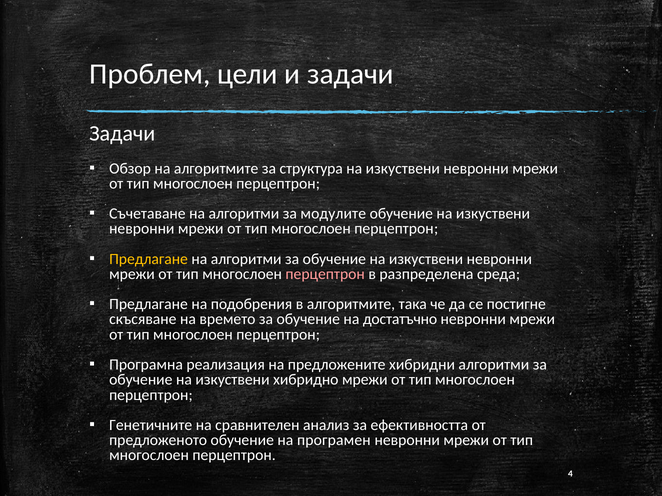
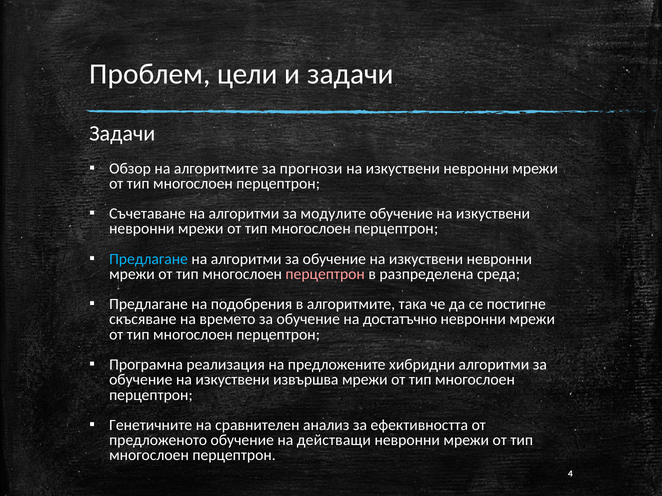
структура: структура -> прогнози
Предлагане at (149, 259) colour: yellow -> light blue
хибридно: хибридно -> извършва
програмен: програмен -> действащи
